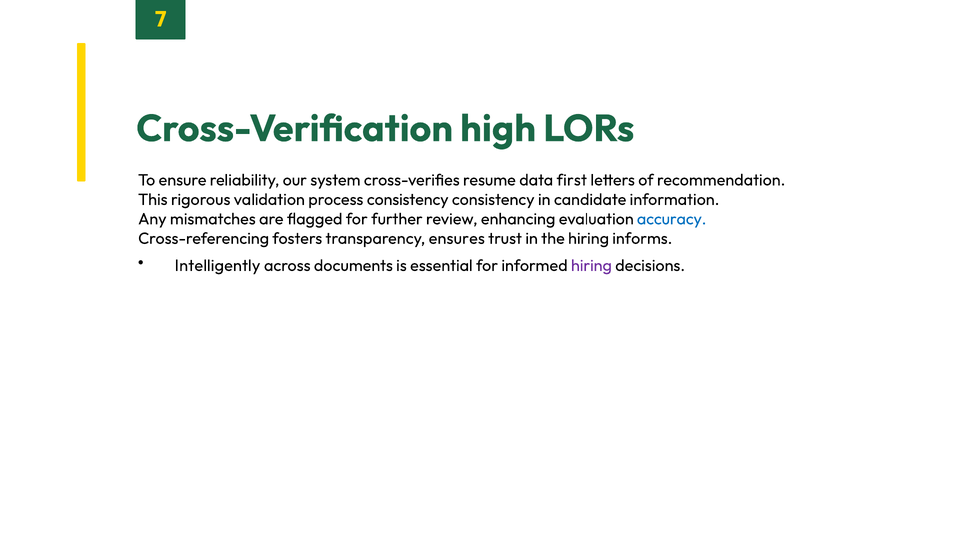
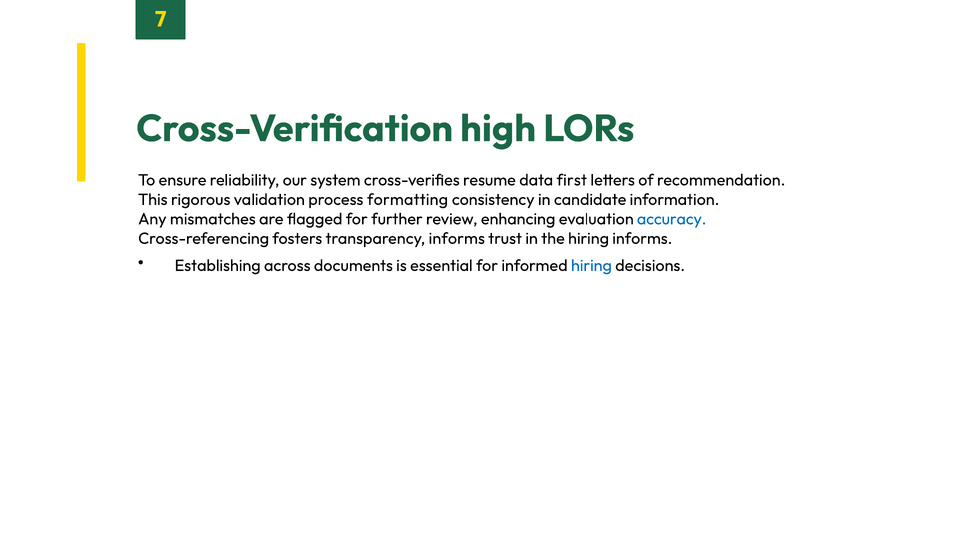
process consistency: consistency -> formatting
transparency ensures: ensures -> informs
Intelligently: Intelligently -> Establishing
hiring at (591, 266) colour: purple -> blue
